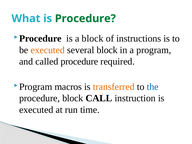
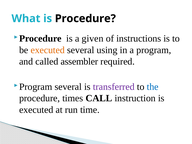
Procedure at (85, 19) colour: green -> black
a block: block -> given
several block: block -> using
called procedure: procedure -> assembler
Program macros: macros -> several
transferred colour: orange -> purple
procedure block: block -> times
